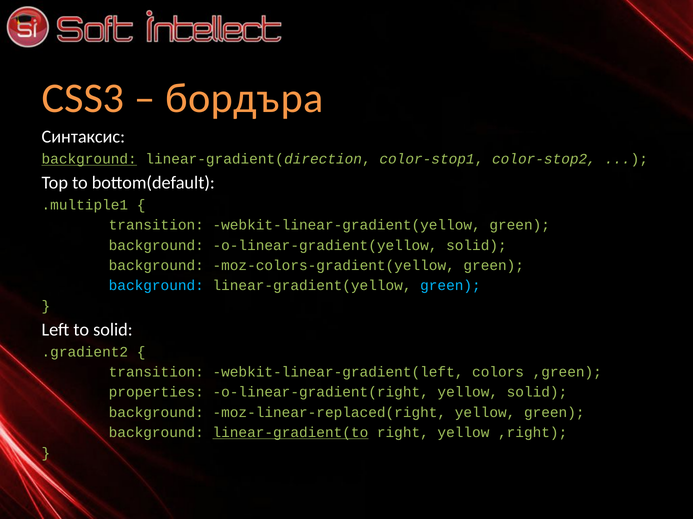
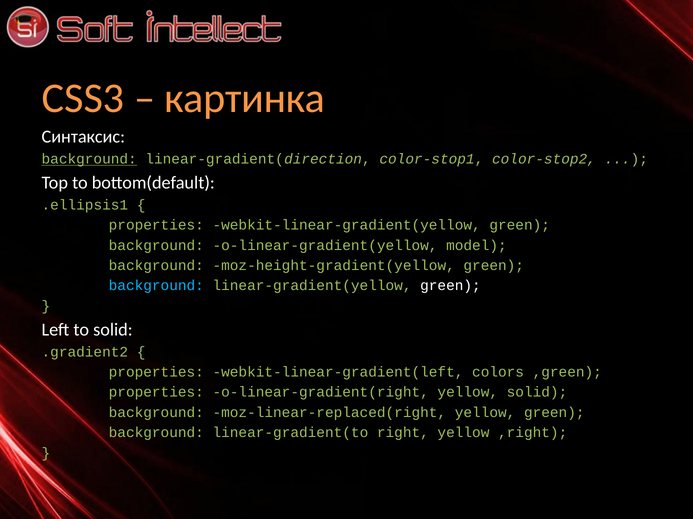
бордъра: бордъра -> картинка
.multiple1: .multiple1 -> .ellipsis1
transition at (156, 225): transition -> properties
o-linear-gradient(yellow solid: solid -> model
moz-colors-gradient(yellow: moz-colors-gradient(yellow -> moz-height-gradient(yellow
green at (450, 286) colour: light blue -> white
transition at (156, 373): transition -> properties
linear-gradient(to underline: present -> none
